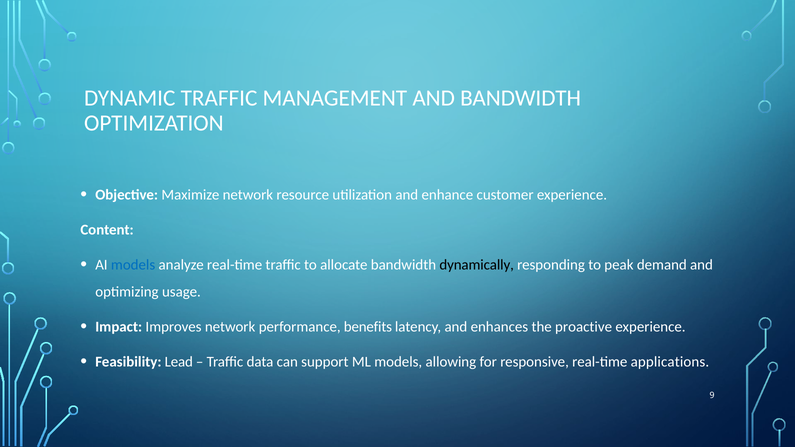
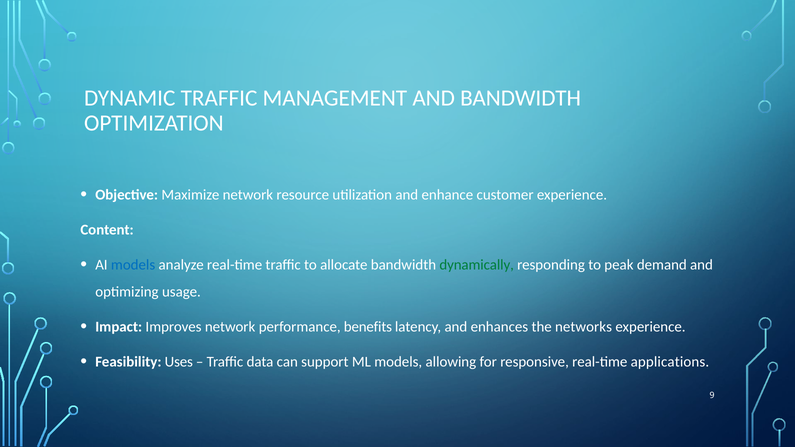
dynamically colour: black -> green
proactive: proactive -> networks
Lead: Lead -> Uses
